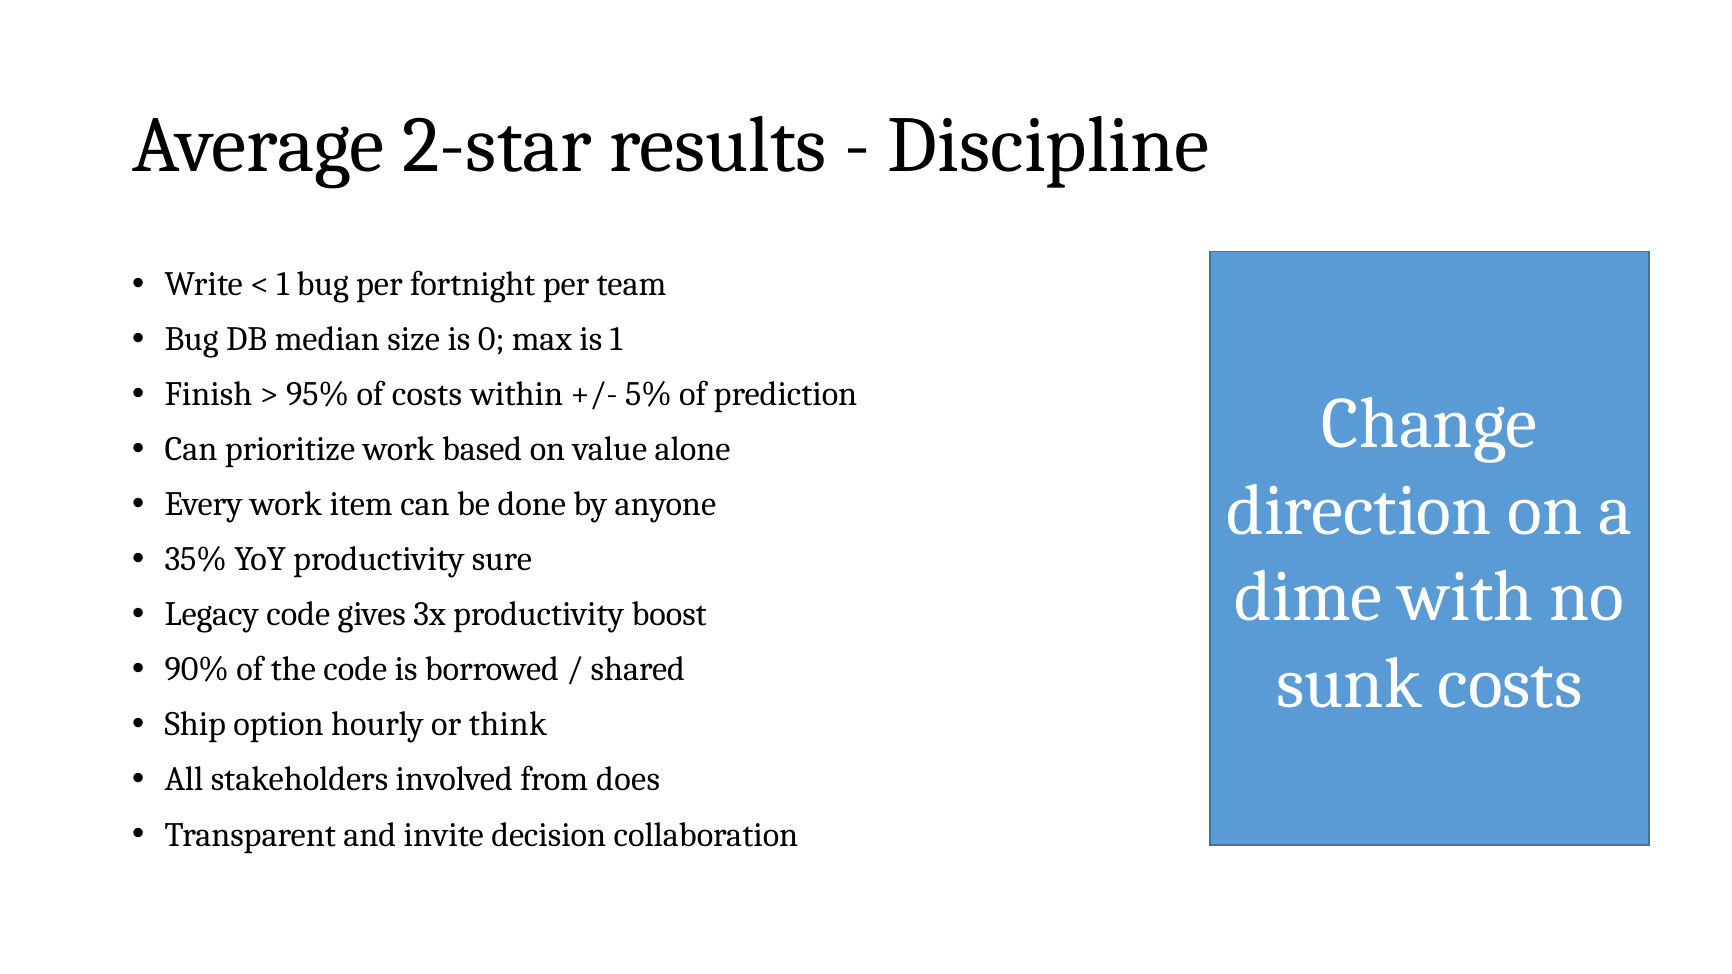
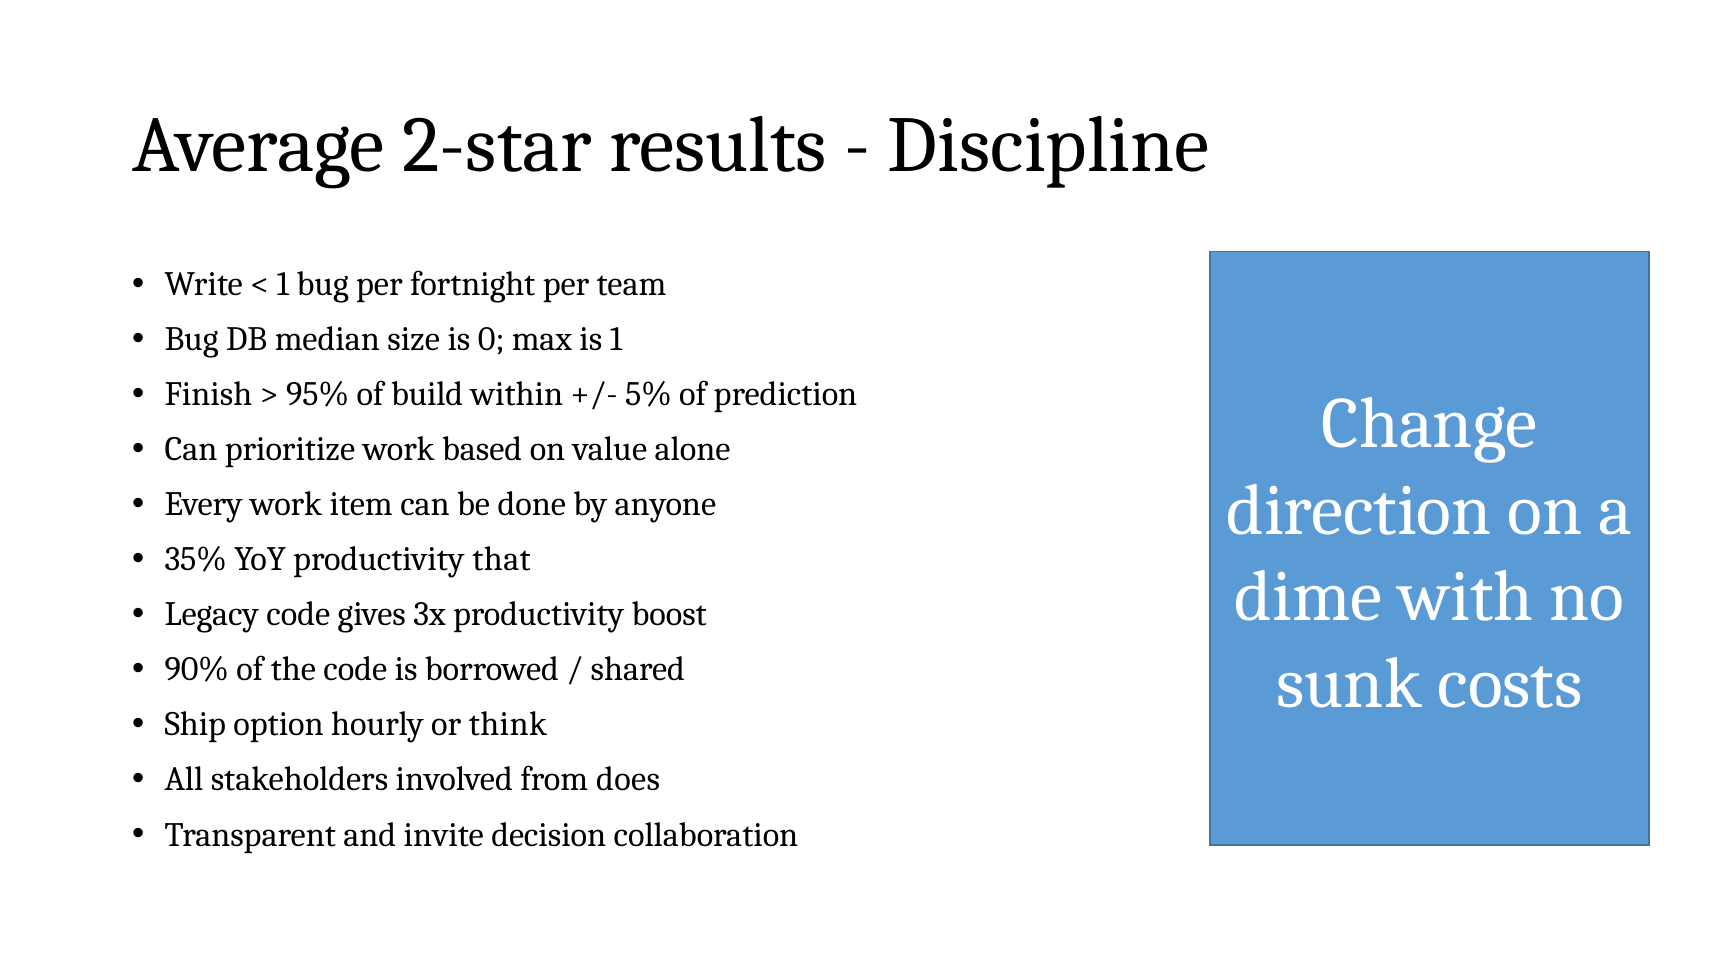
of costs: costs -> build
sure: sure -> that
